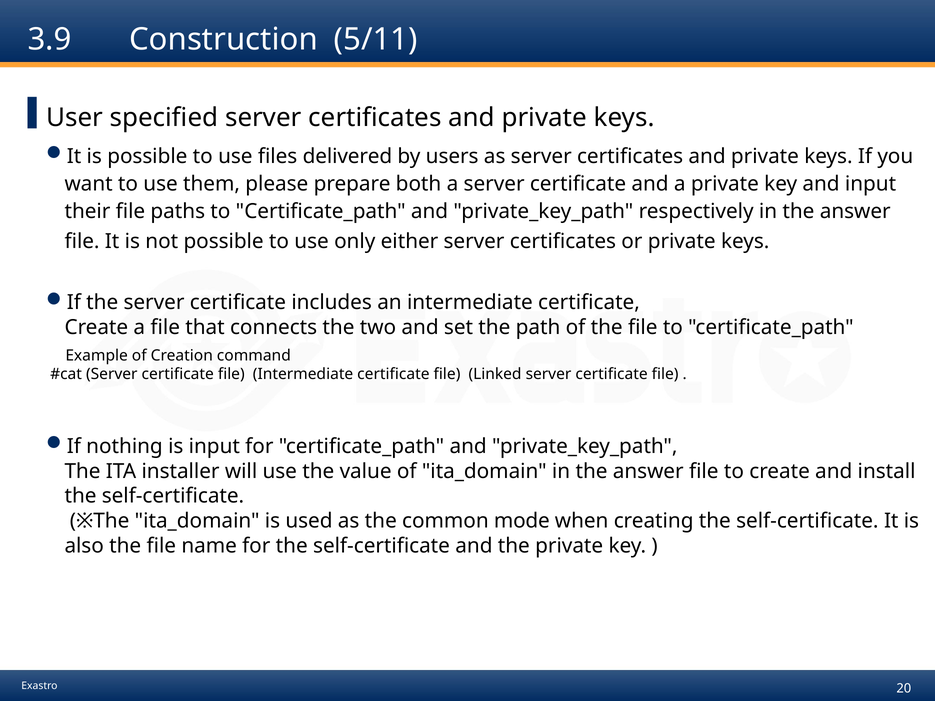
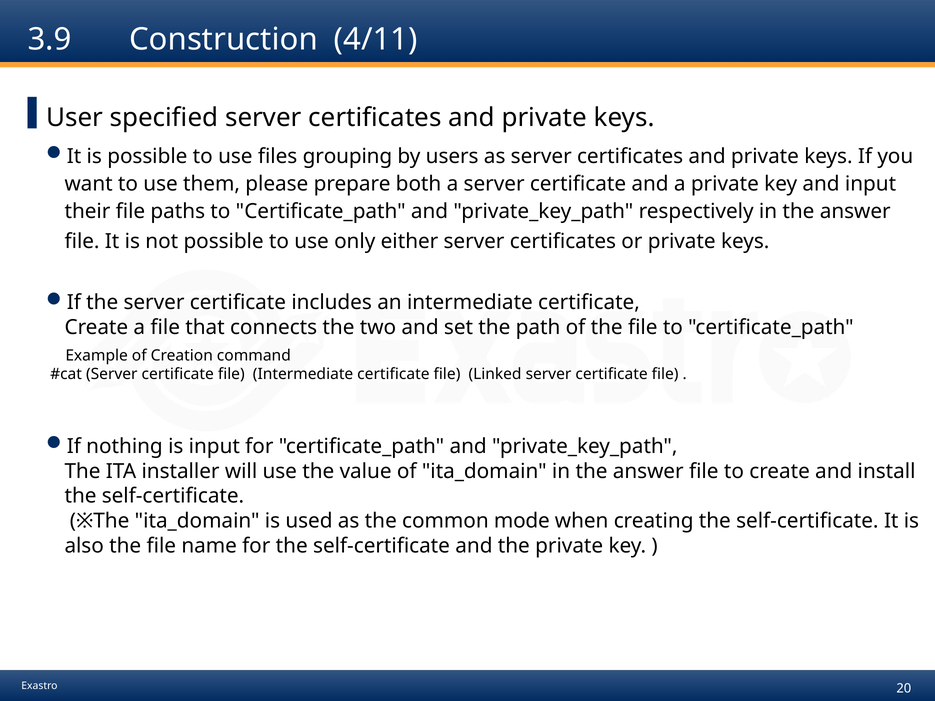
5/11: 5/11 -> 4/11
delivered: delivered -> grouping
